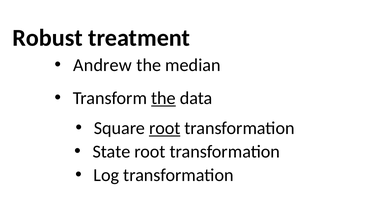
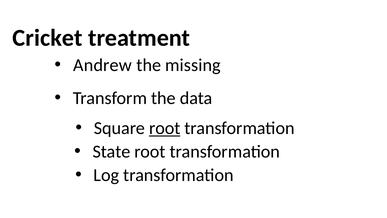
Robust: Robust -> Cricket
median: median -> missing
the at (163, 98) underline: present -> none
